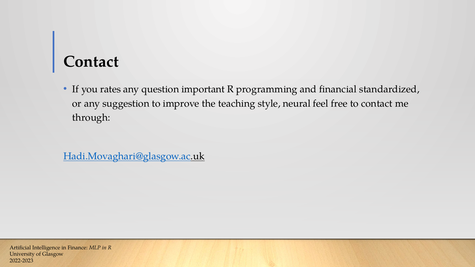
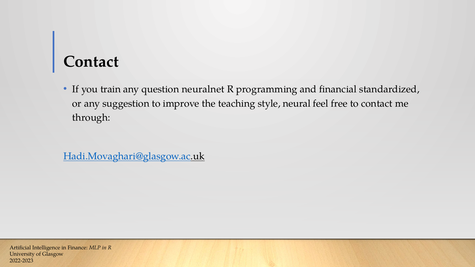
rates: rates -> train
important: important -> neuralnet
